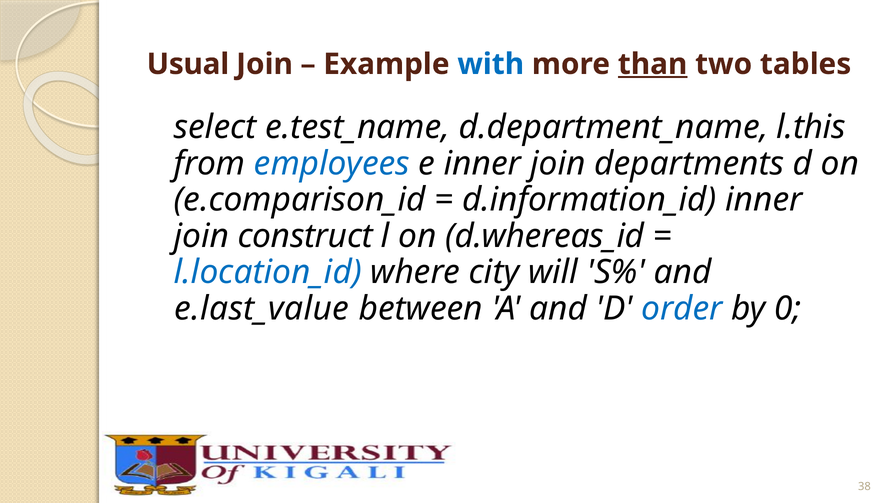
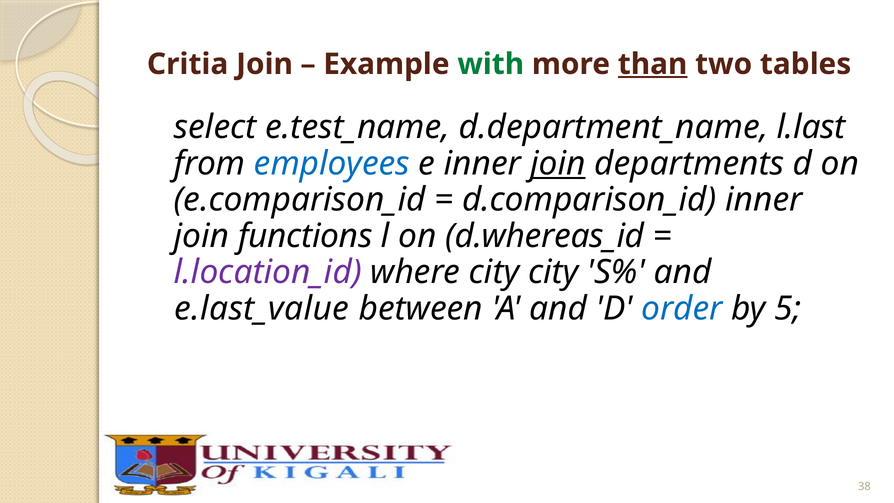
Usual: Usual -> Critia
with colour: blue -> green
l.this: l.this -> l.last
join at (558, 164) underline: none -> present
d.information_id: d.information_id -> d.comparison_id
construct: construct -> functions
l.location_id colour: blue -> purple
city will: will -> city
0: 0 -> 5
